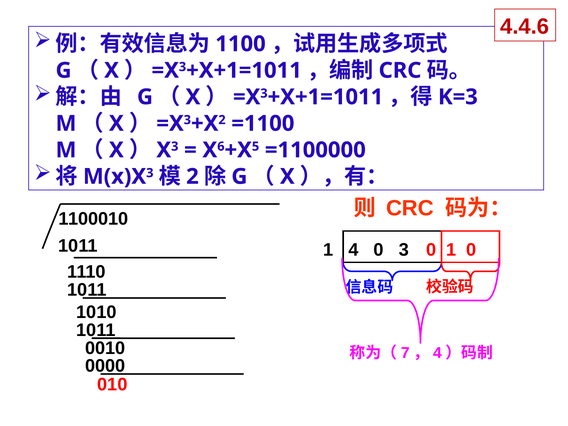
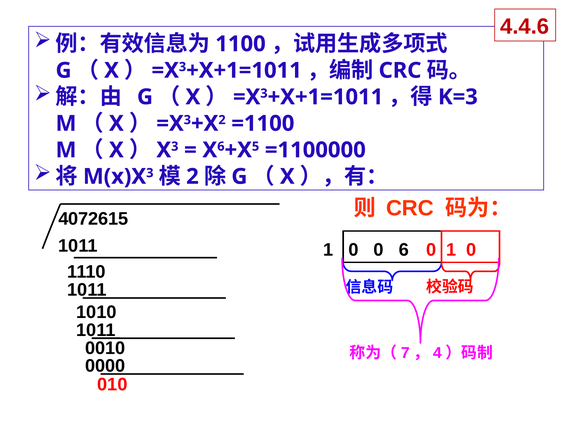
1100010: 1100010 -> 4072615
4 at (353, 250): 4 -> 0
0 3: 3 -> 6
